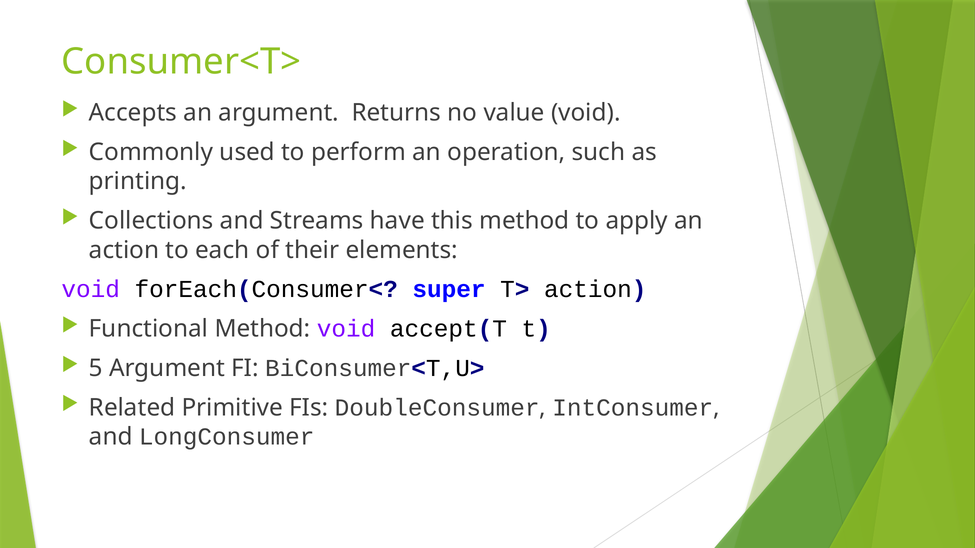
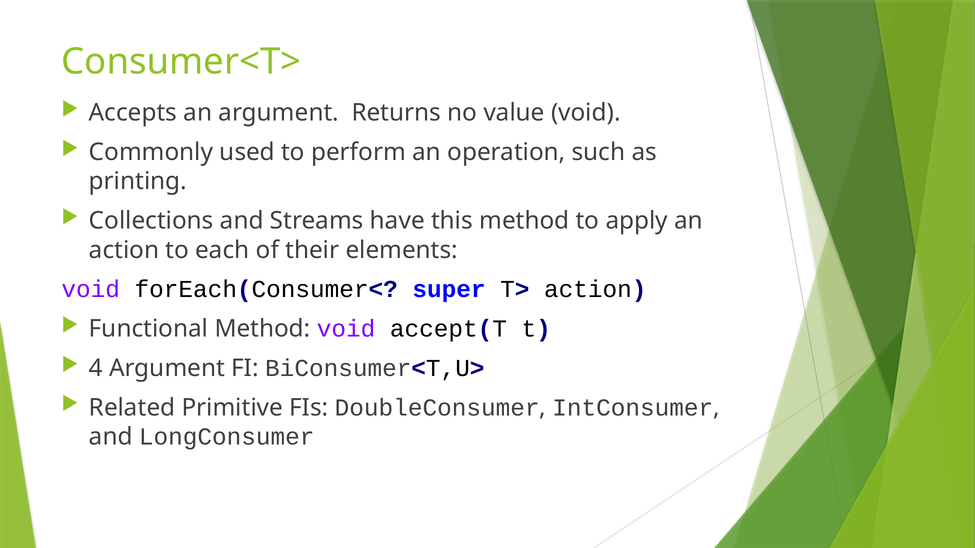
5: 5 -> 4
